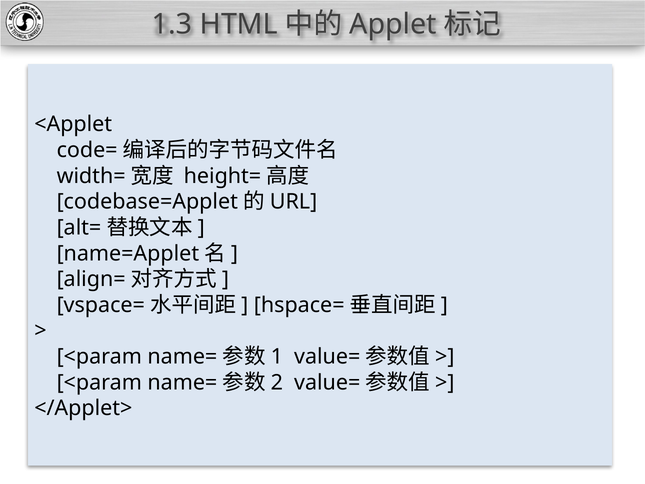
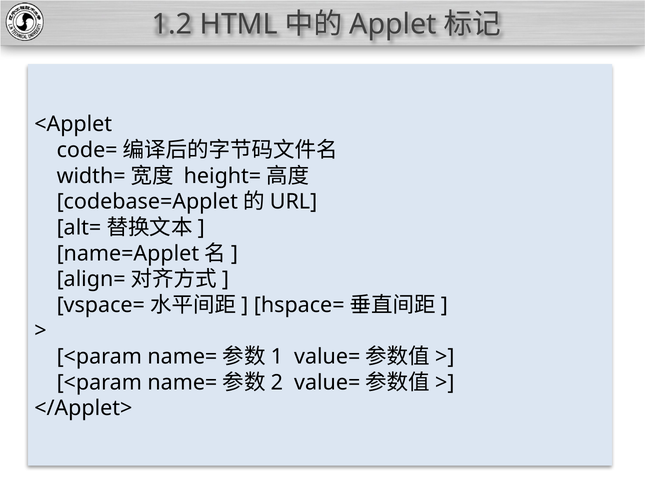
1.3: 1.3 -> 1.2
